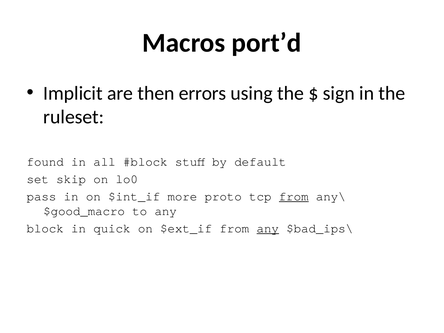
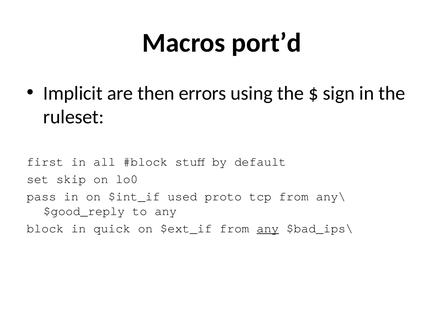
found: found -> first
more: more -> used
from at (294, 196) underline: present -> none
$good_macro: $good_macro -> $good_reply
